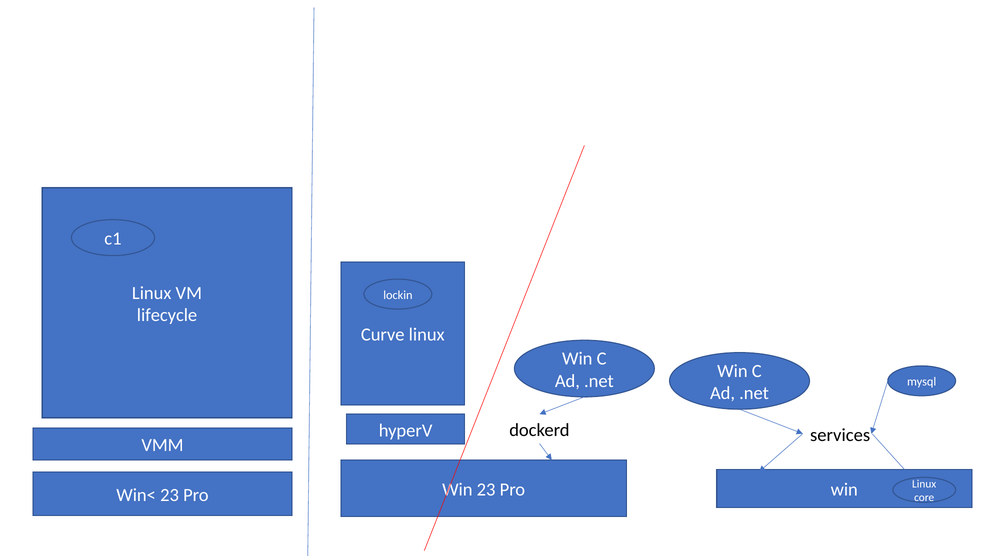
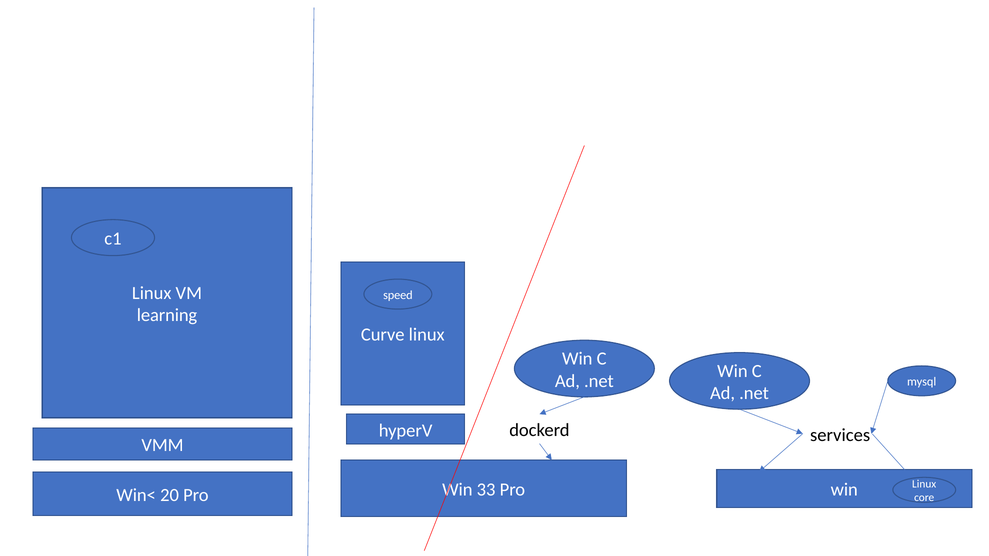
lockin: lockin -> speed
lifecycle: lifecycle -> learning
Win 23: 23 -> 33
Win< 23: 23 -> 20
